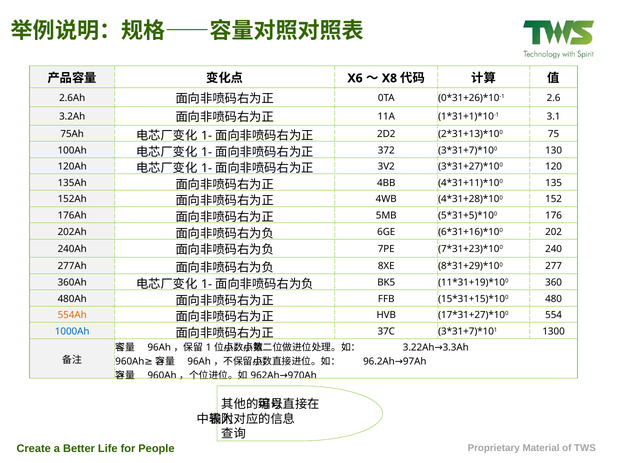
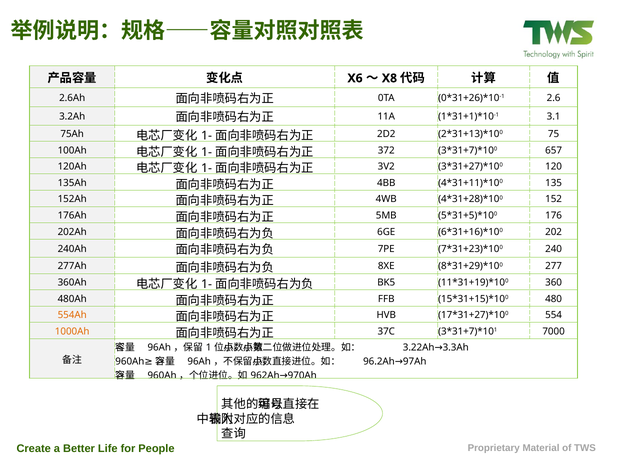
130: 130 -> 657
1000Ah colour: blue -> orange
1300: 1300 -> 7000
